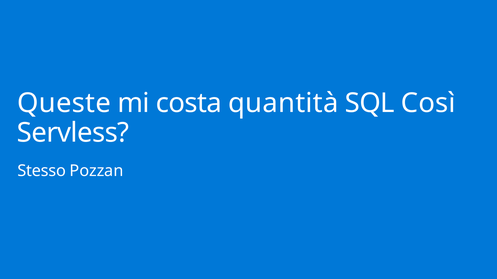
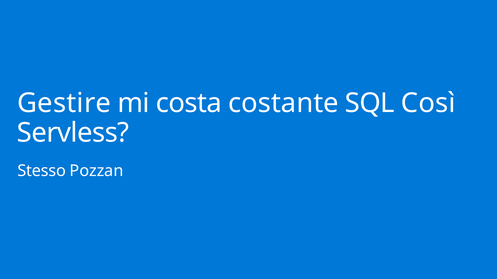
Queste: Queste -> Gestire
quantità: quantità -> costante
